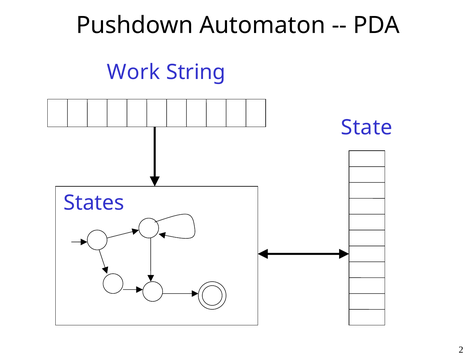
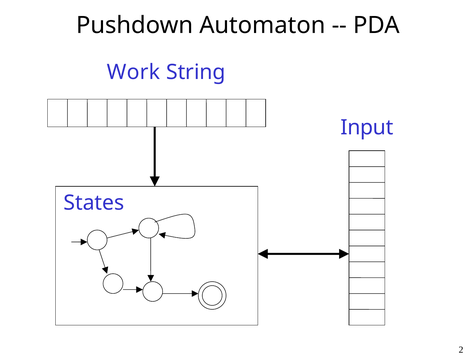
State: State -> Input
